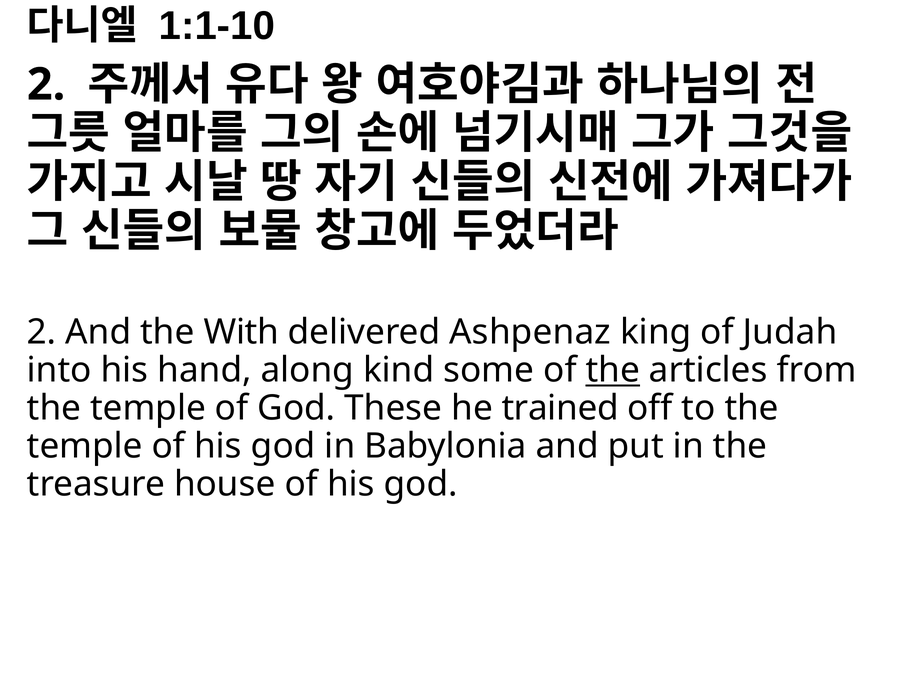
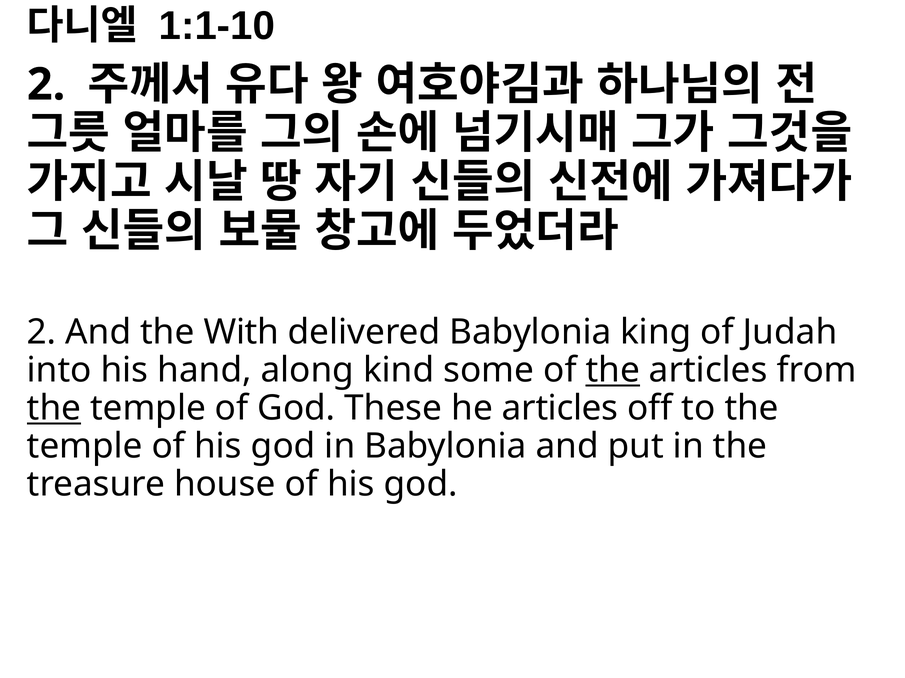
delivered Ashpenaz: Ashpenaz -> Babylonia
the at (54, 409) underline: none -> present
he trained: trained -> articles
